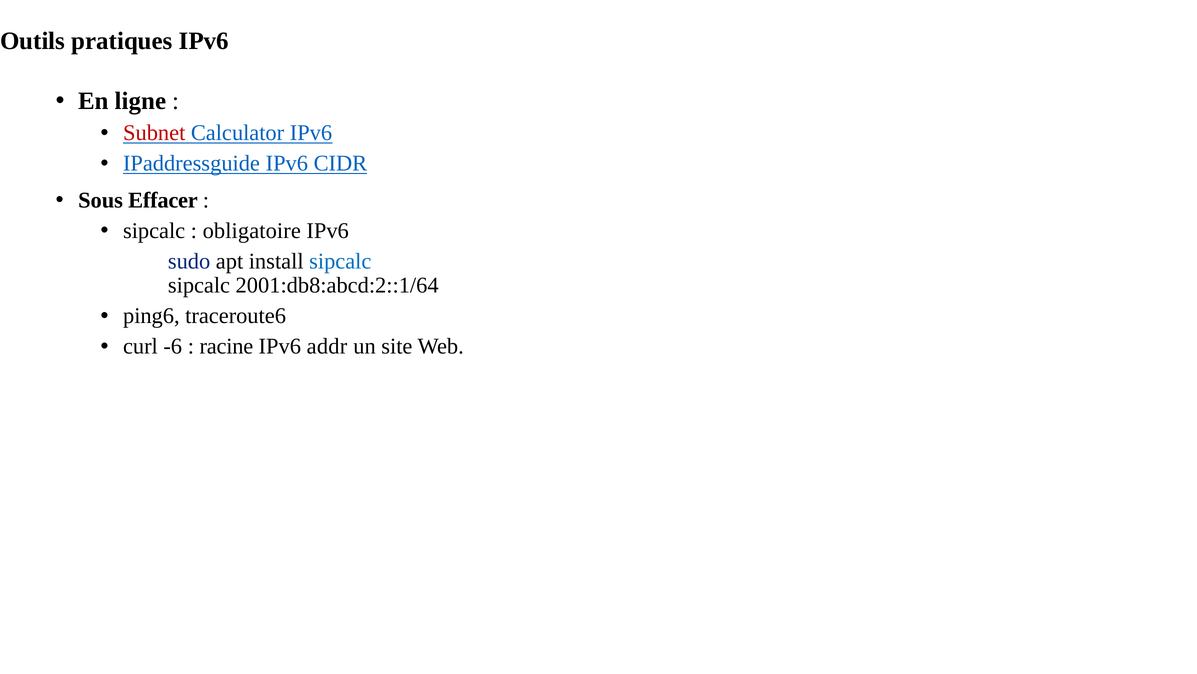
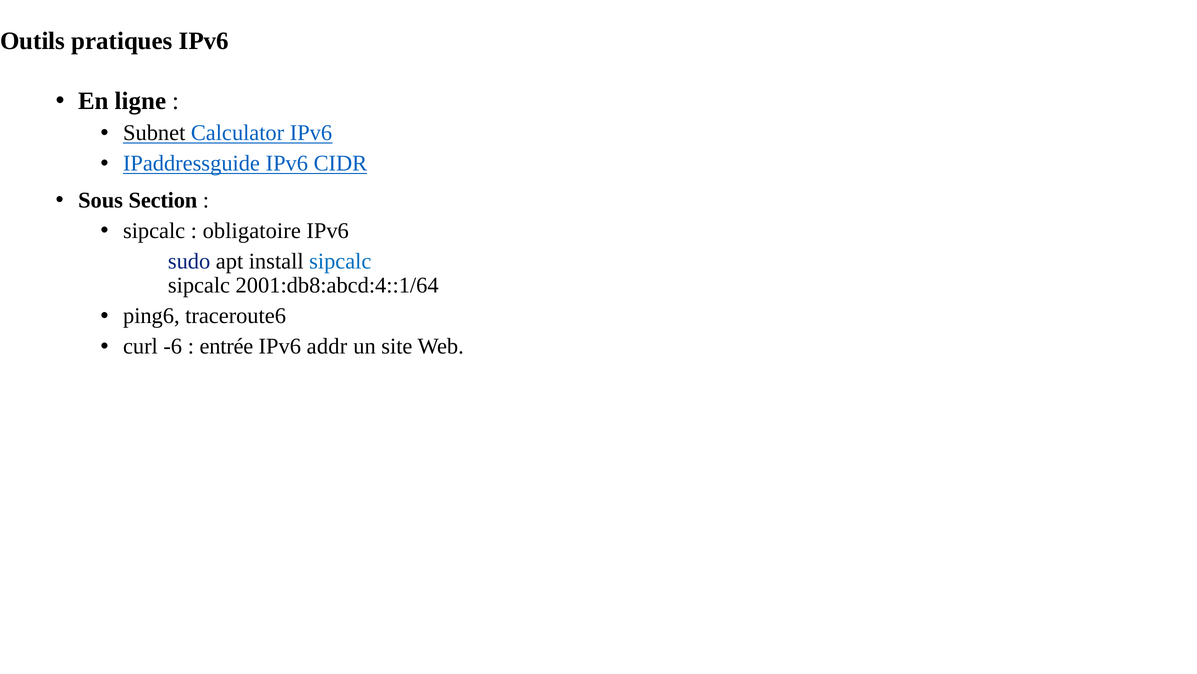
Subnet colour: red -> black
Effacer: Effacer -> Section
2001:db8:abcd:2::1/64: 2001:db8:abcd:2::1/64 -> 2001:db8:abcd:4::1/64
racine: racine -> entrée
